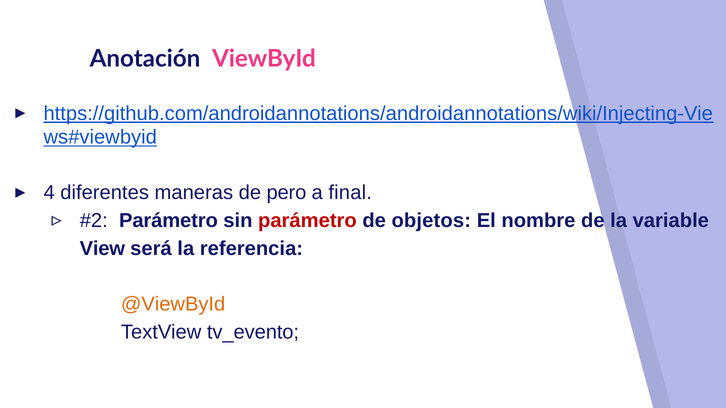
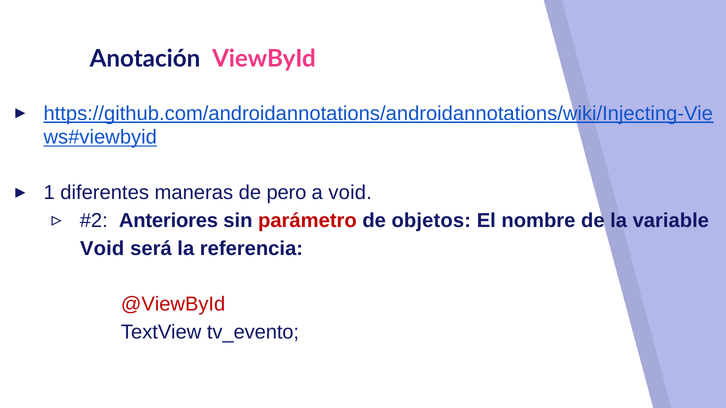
4: 4 -> 1
a final: final -> void
Parámetro at (168, 221): Parámetro -> Anteriores
View at (102, 249): View -> Void
@ViewById colour: orange -> red
